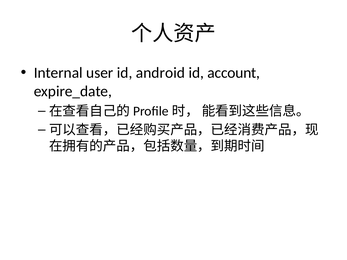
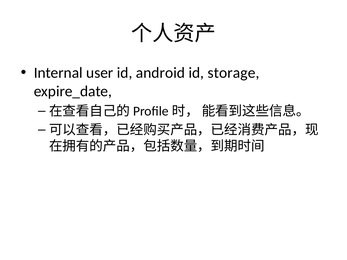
account: account -> storage
